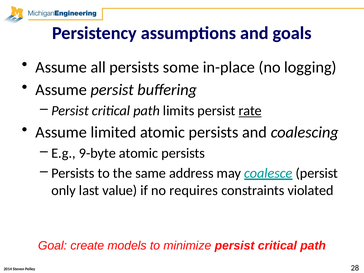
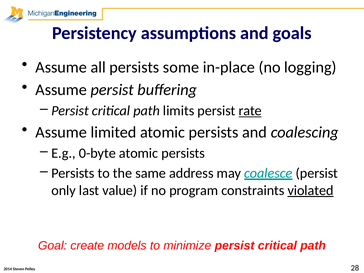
9-byte: 9-byte -> 0-byte
requires: requires -> program
violated underline: none -> present
